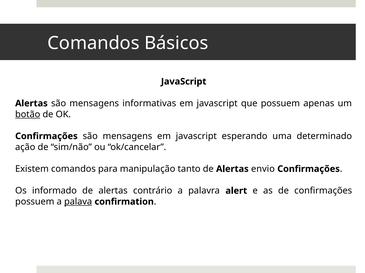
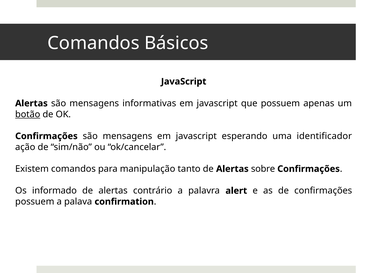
determinado: determinado -> identificador
envio: envio -> sobre
palava underline: present -> none
